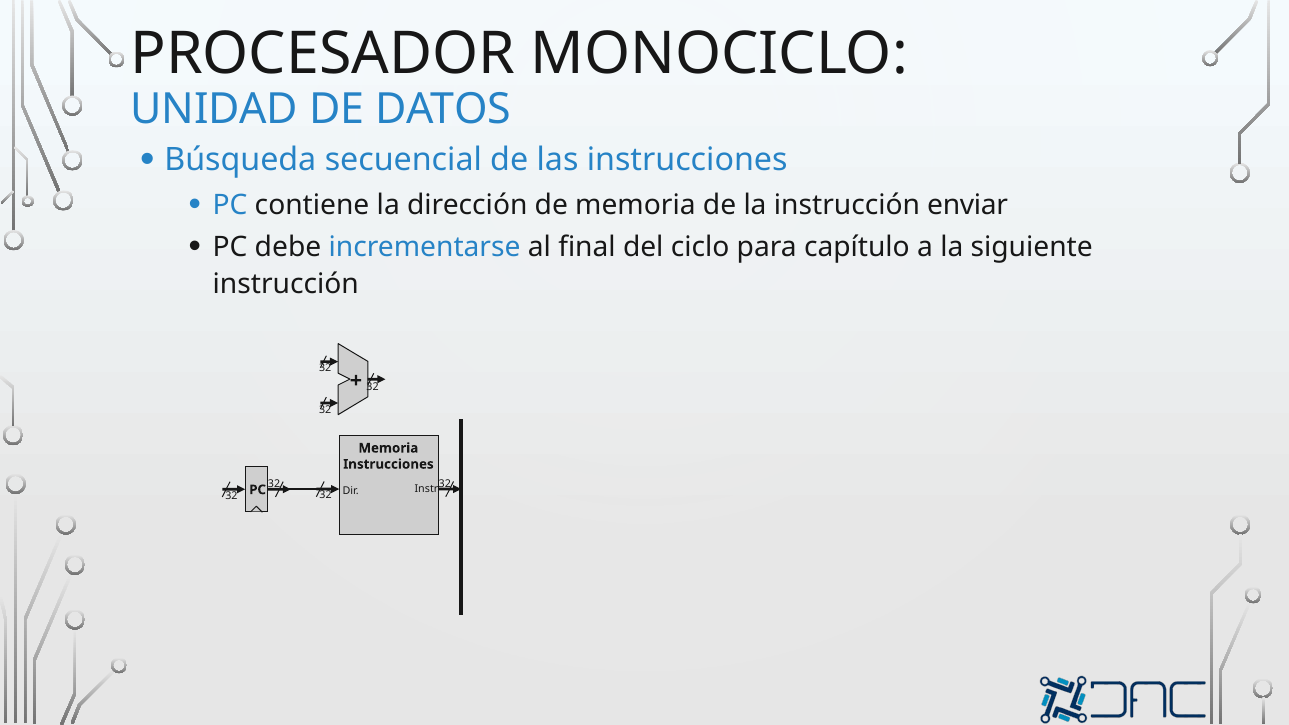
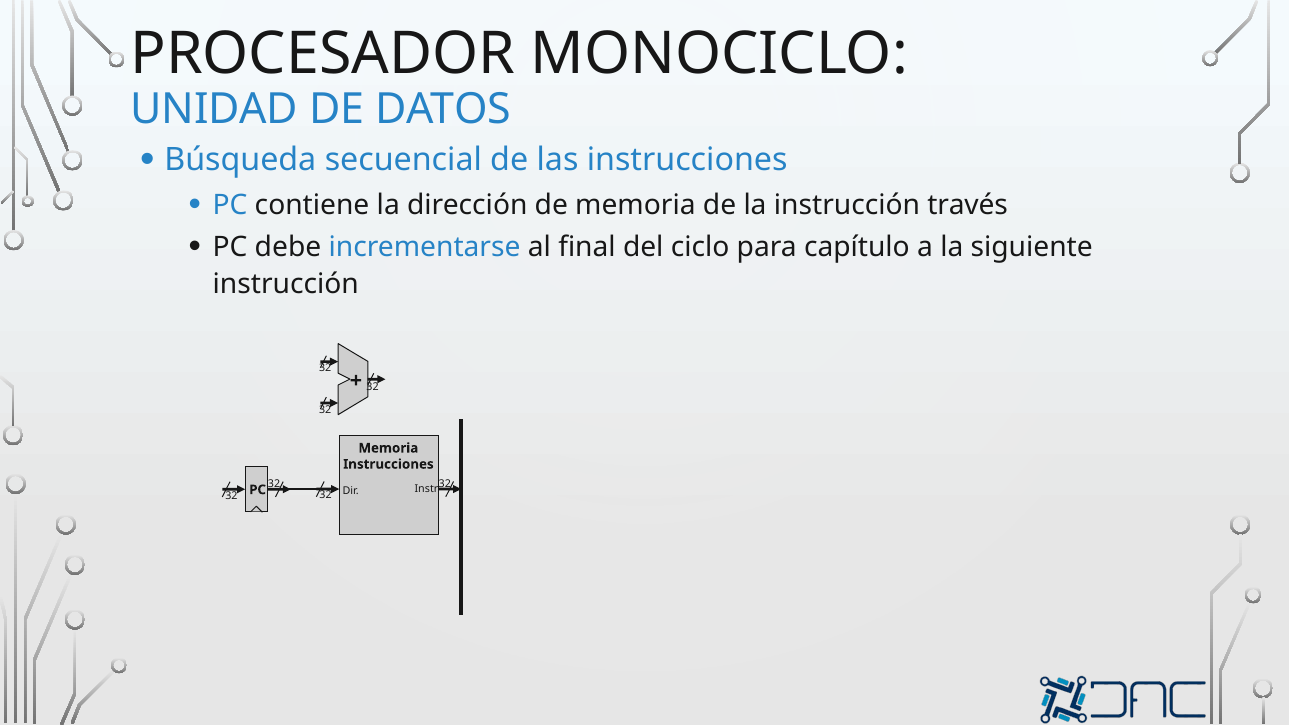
enviar: enviar -> través
